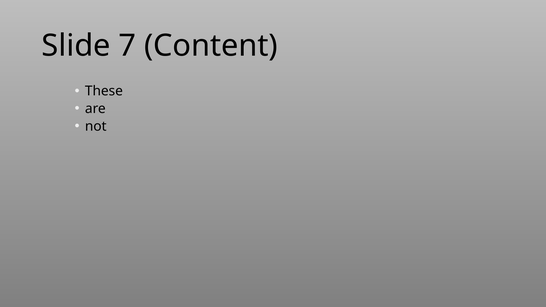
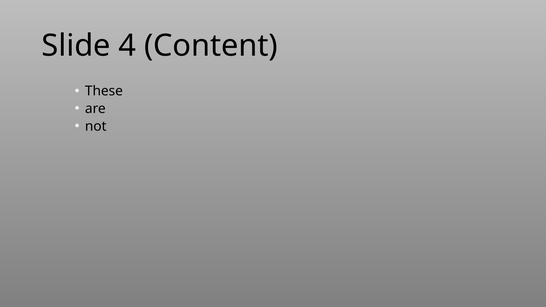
7: 7 -> 4
